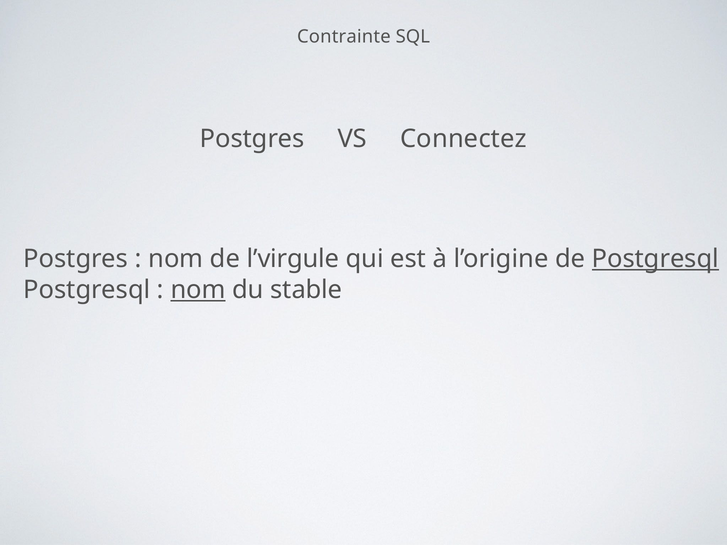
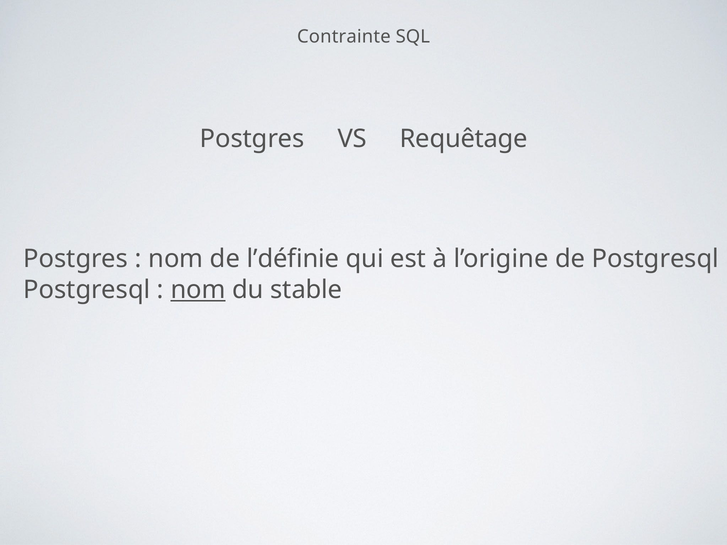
Connectez: Connectez -> Requêtage
l’virgule: l’virgule -> l’définie
Postgresql at (655, 259) underline: present -> none
